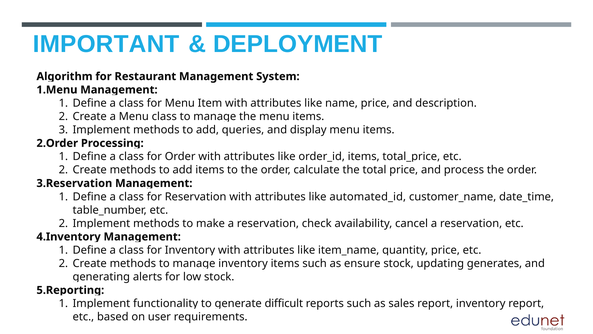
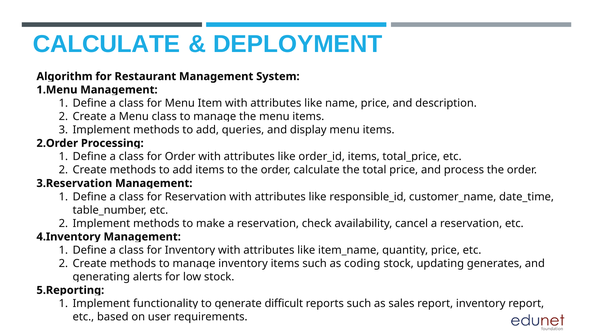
IMPORTANT at (106, 44): IMPORTANT -> CALCULATE
automated_id: automated_id -> responsible_id
ensure: ensure -> coding
